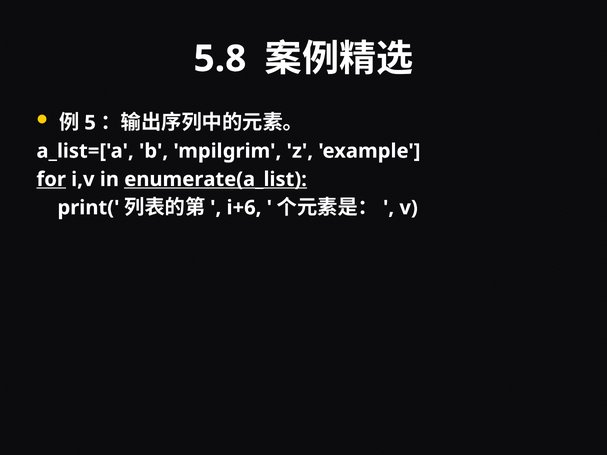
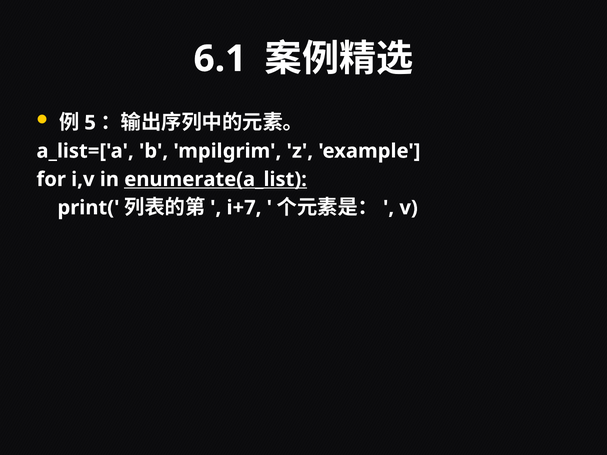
5.8: 5.8 -> 6.1
for underline: present -> none
i+6: i+6 -> i+7
